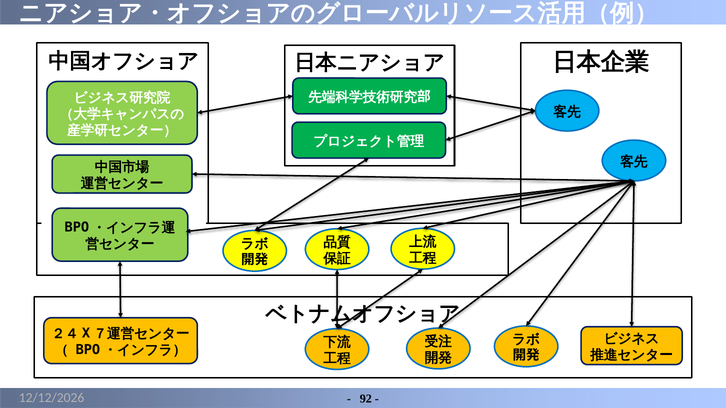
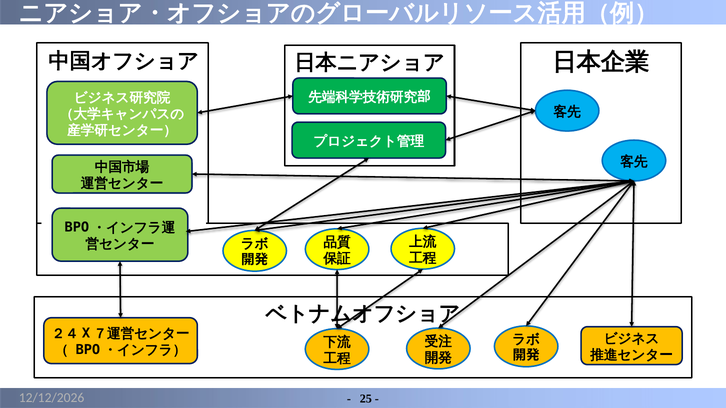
92: 92 -> 25
